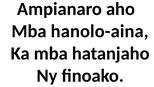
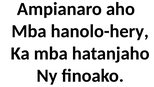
hanolo-aina: hanolo-aina -> hanolo-hery
